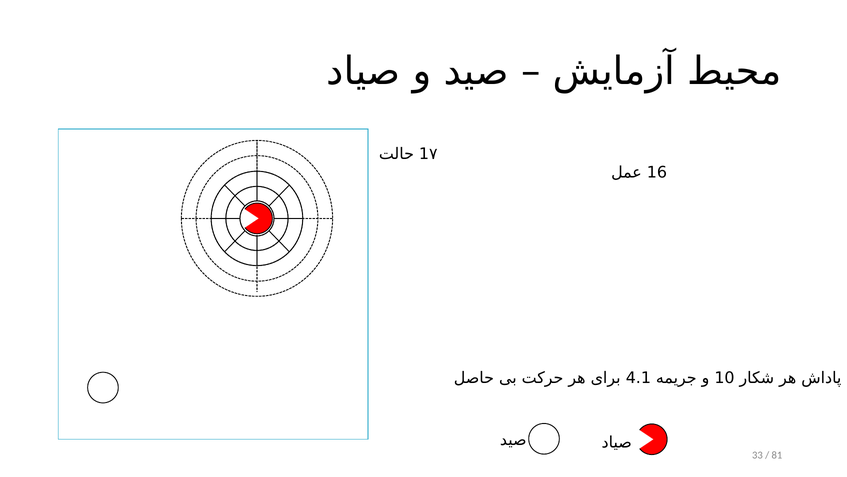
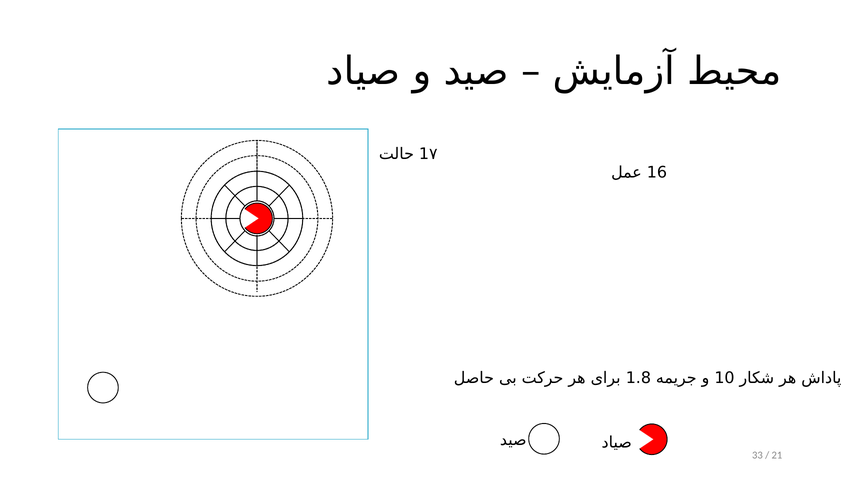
4.1: 4.1 -> 1.8
81: 81 -> 21
